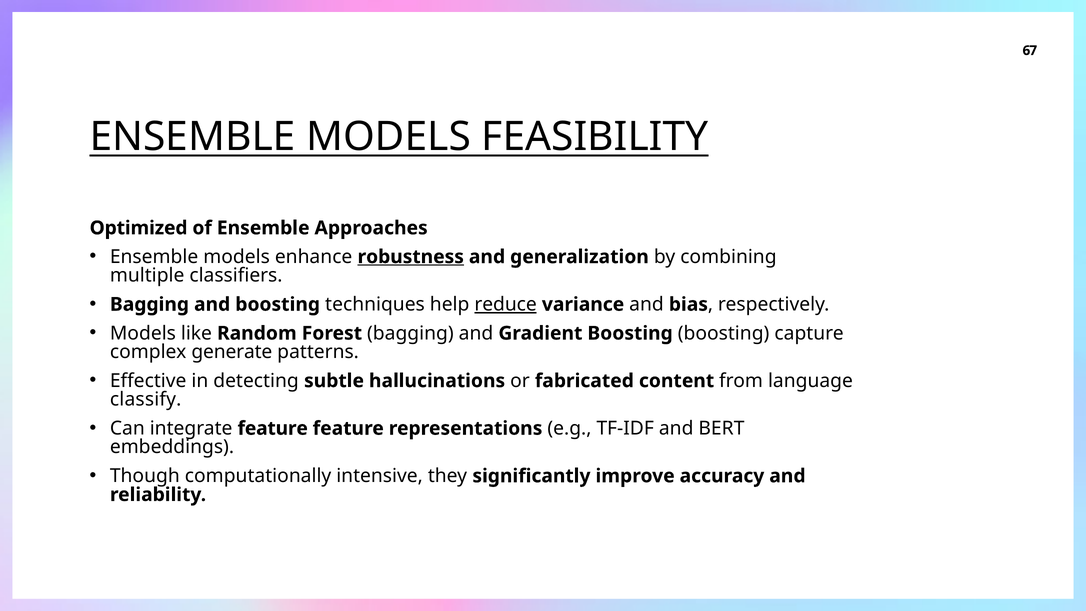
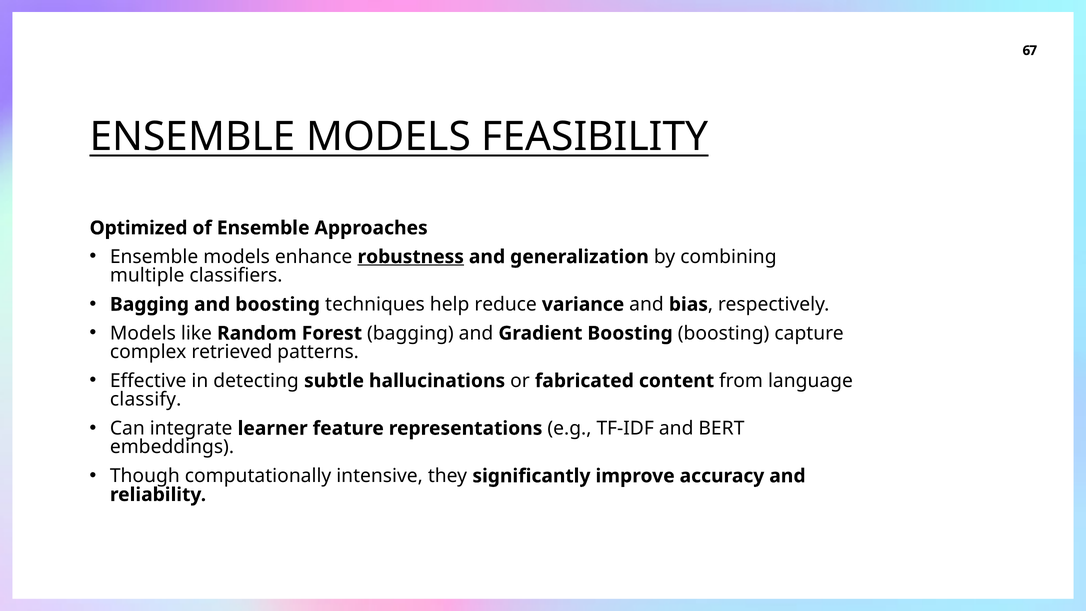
reduce underline: present -> none
generate: generate -> retrieved
integrate feature: feature -> learner
